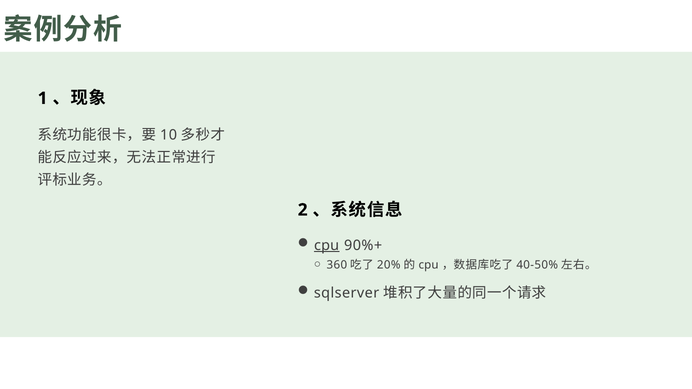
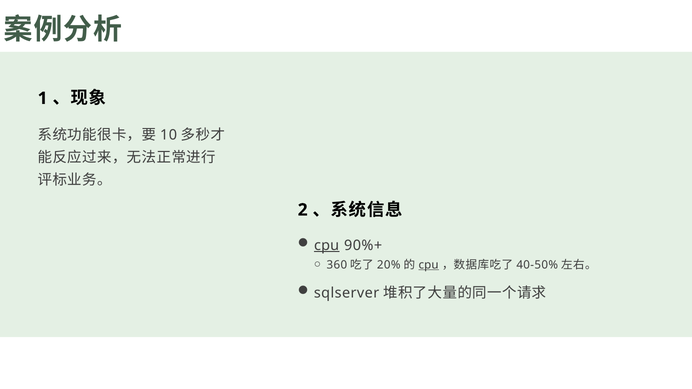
cpu at (429, 265) underline: none -> present
